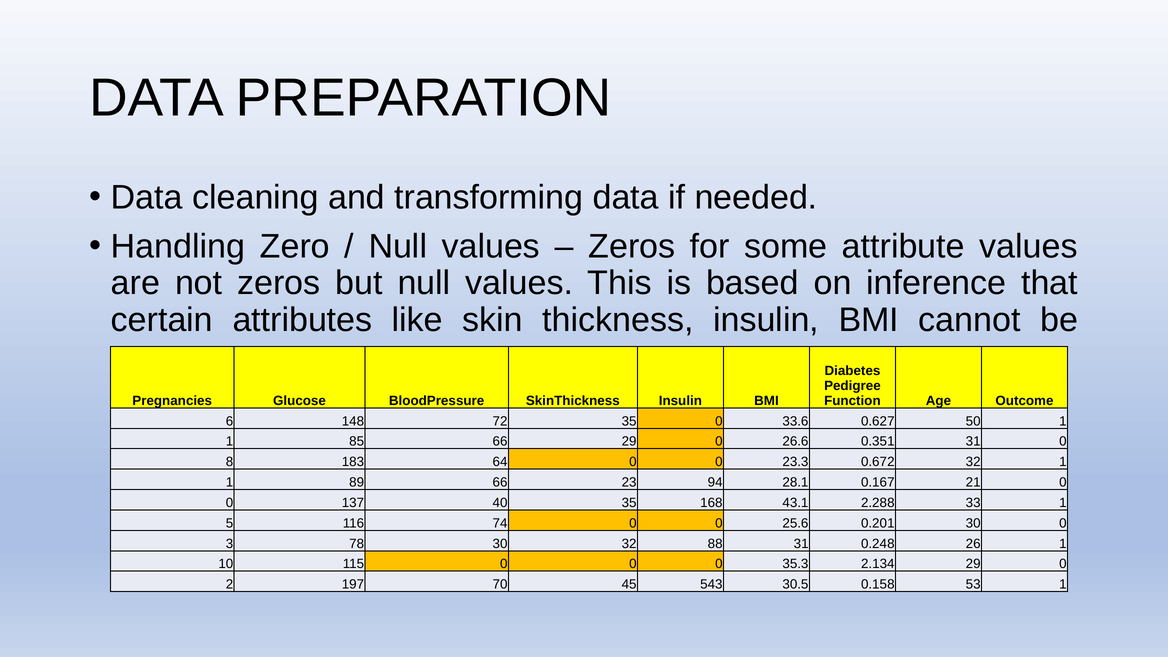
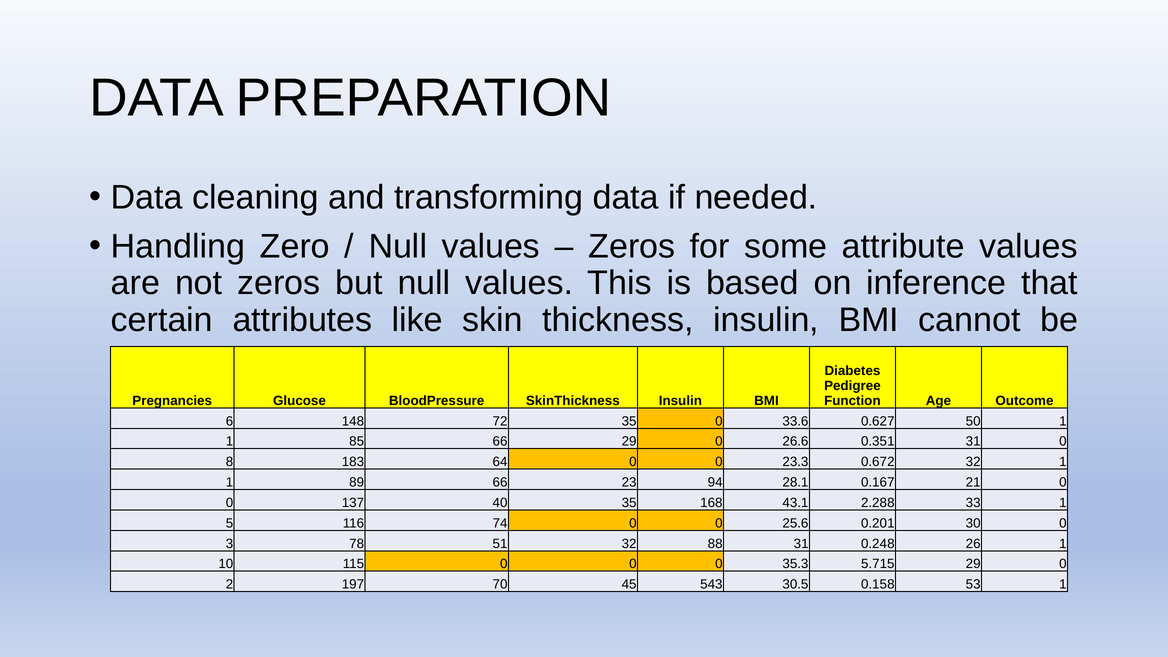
78 30: 30 -> 51
2.134: 2.134 -> 5.715
